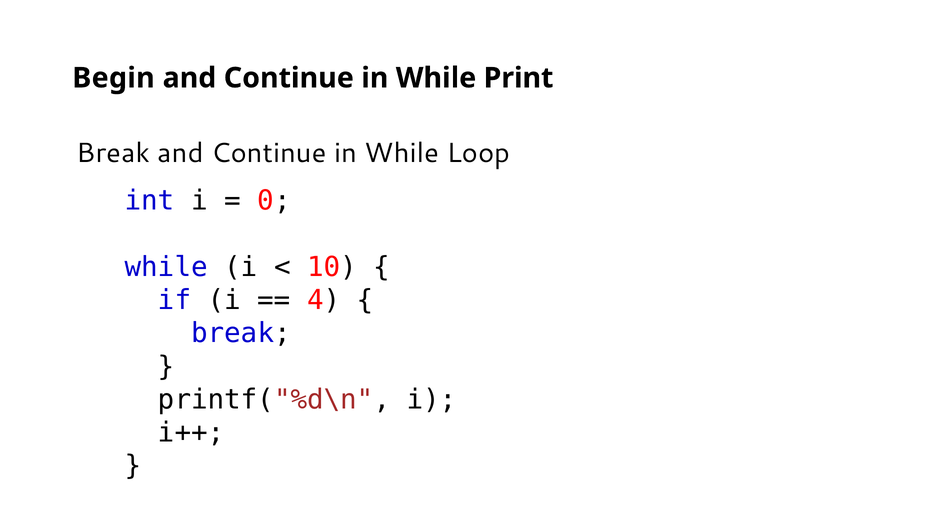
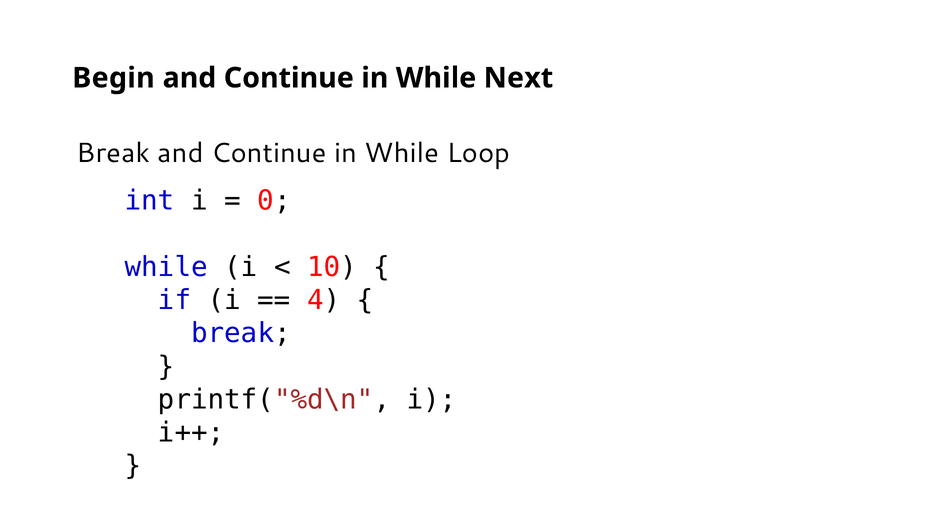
Print: Print -> Next
